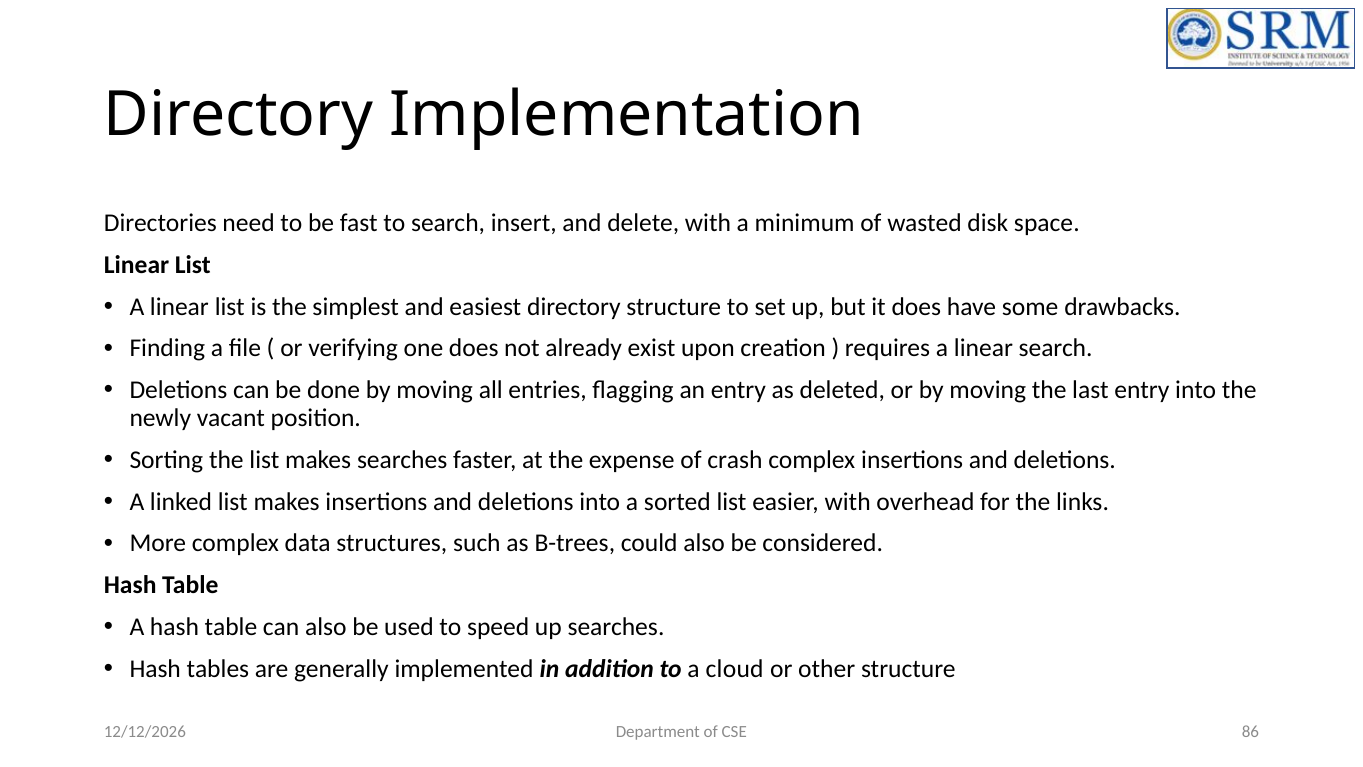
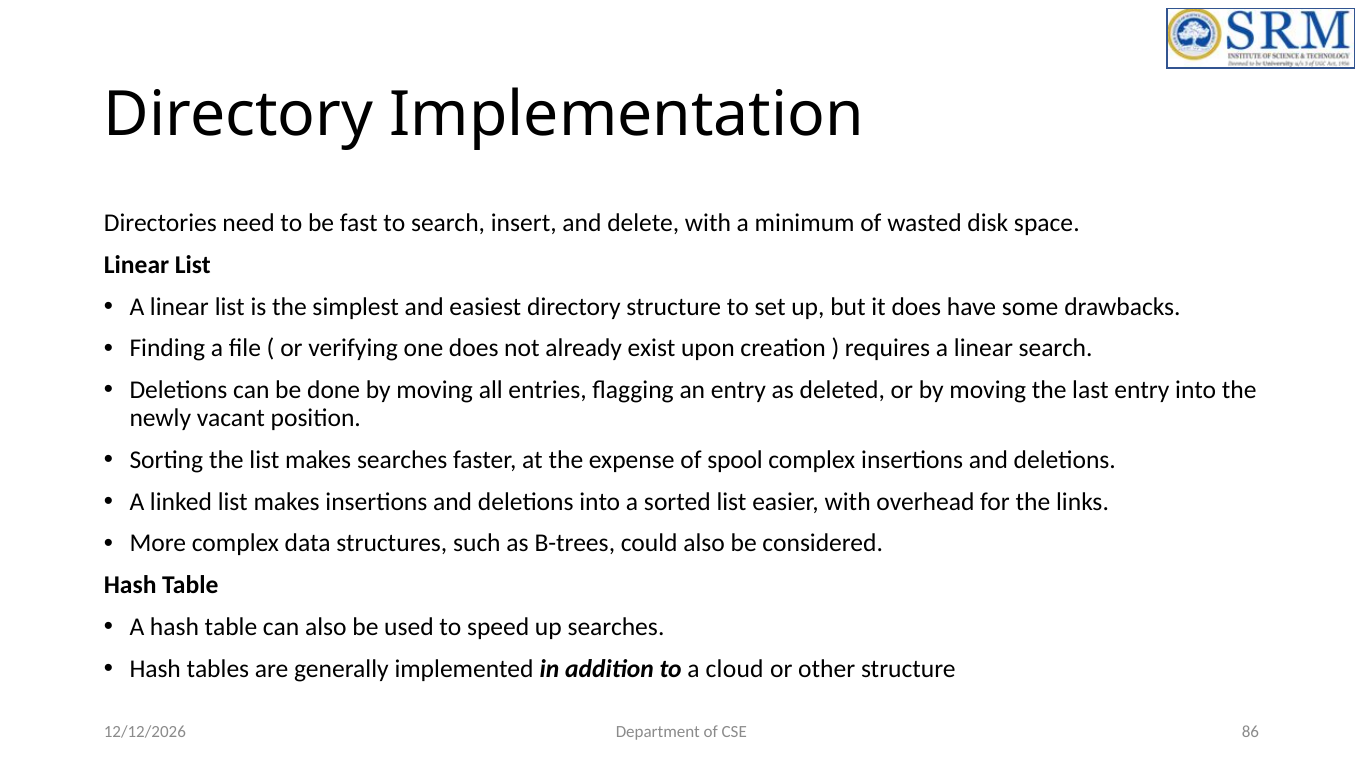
crash: crash -> spool
